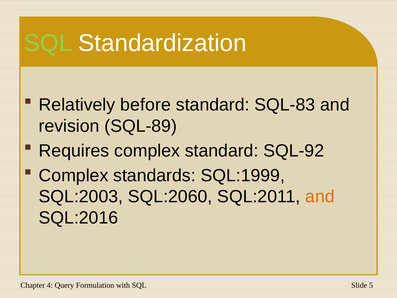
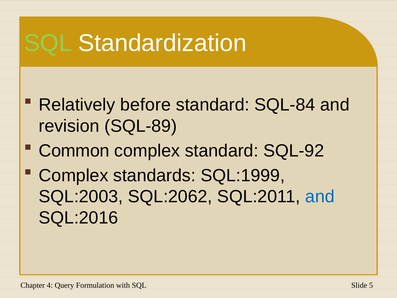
SQL-83: SQL-83 -> SQL-84
Requires: Requires -> Common
SQL:2060: SQL:2060 -> SQL:2062
and at (320, 196) colour: orange -> blue
